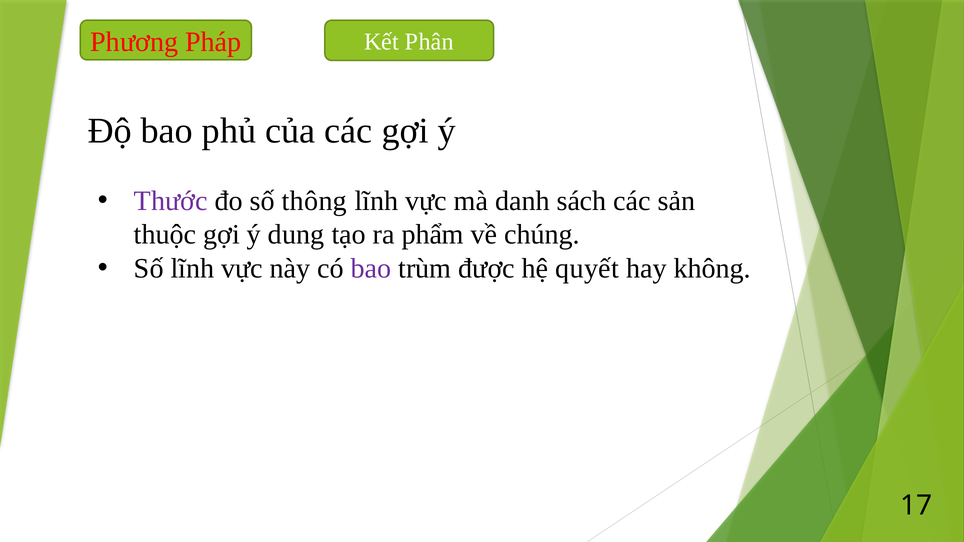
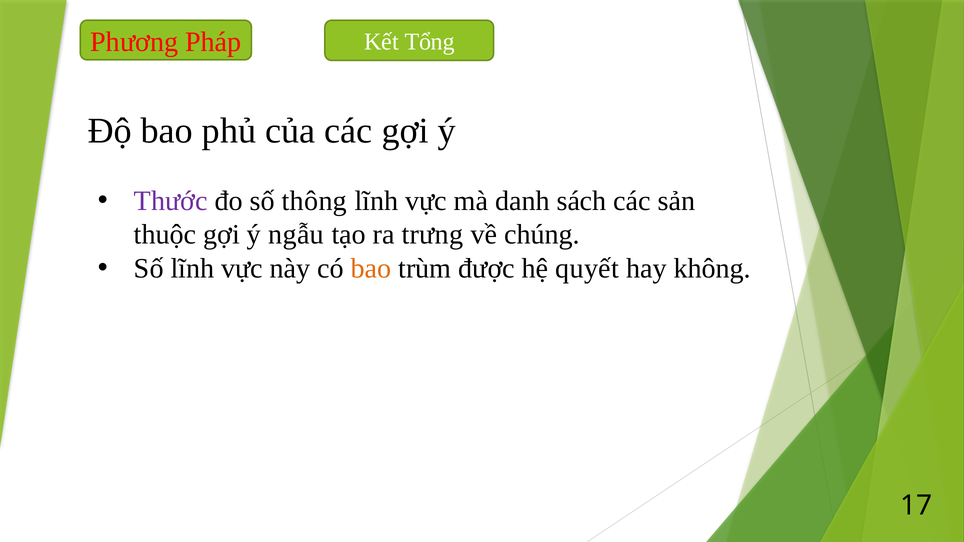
Phân: Phân -> Tổng
dung: dung -> ngẫu
phẩm: phẩm -> trưng
bao at (371, 269) colour: purple -> orange
